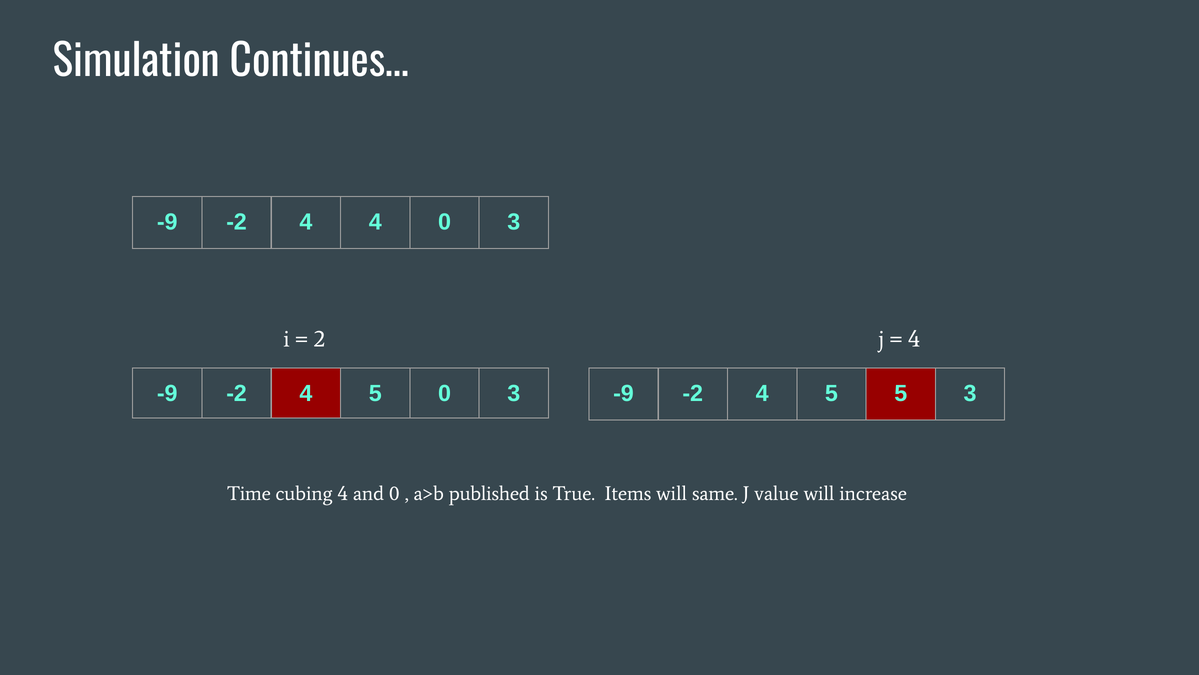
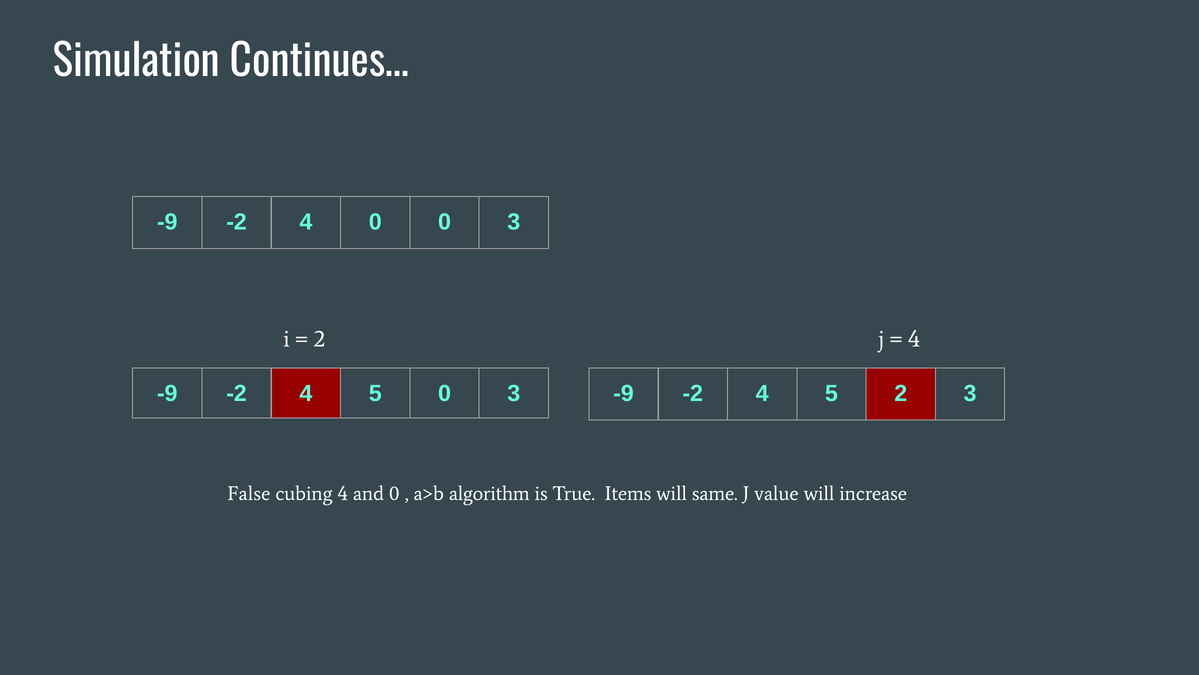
4 4: 4 -> 0
5 5: 5 -> 2
Time: Time -> False
published: published -> algorithm
